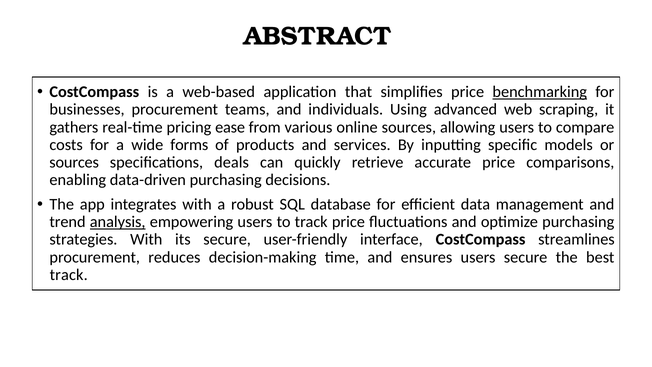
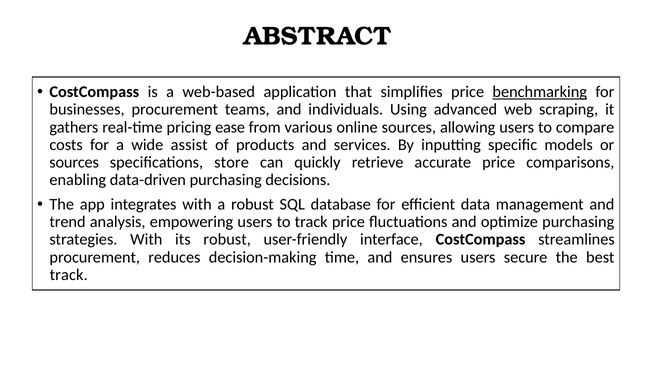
forms: forms -> assist
deals: deals -> store
analysis underline: present -> none
its secure: secure -> robust
